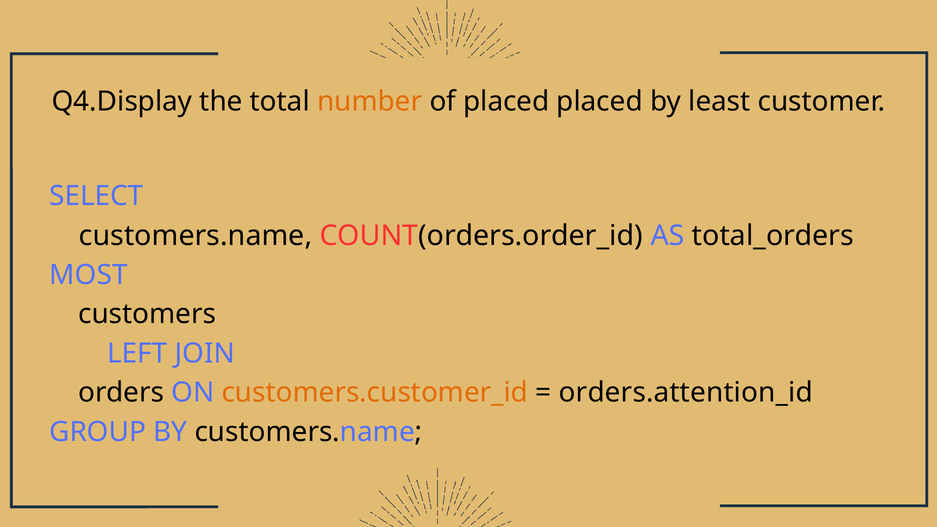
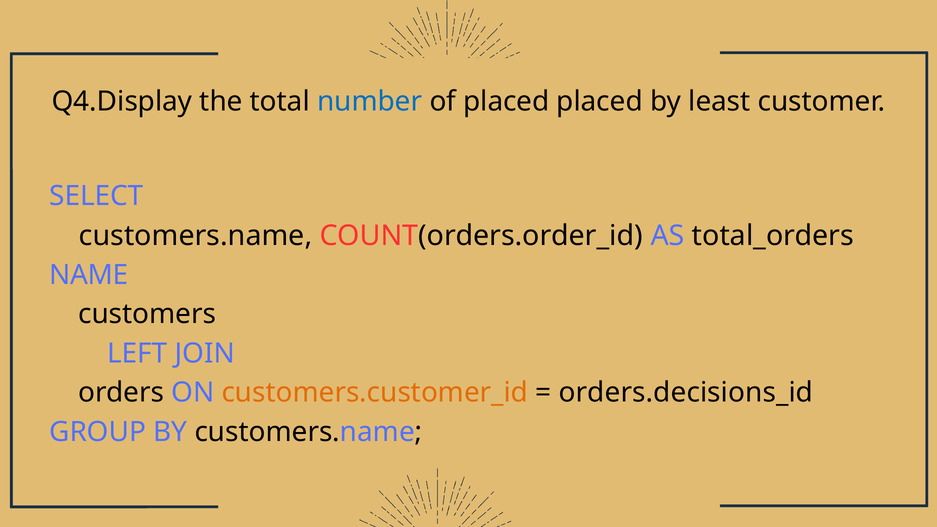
number colour: orange -> blue
MOST: MOST -> NAME
orders.attention_id: orders.attention_id -> orders.decisions_id
